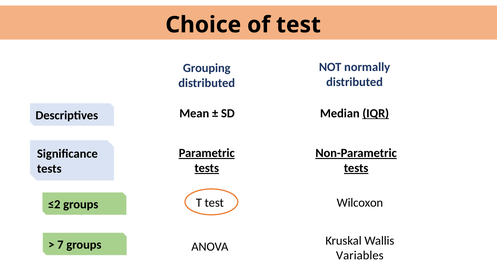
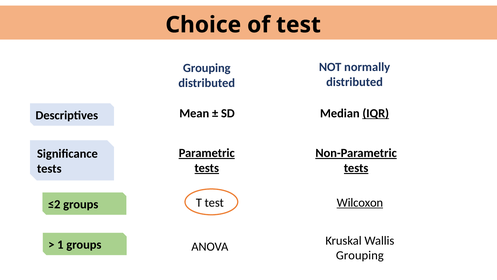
Wilcoxon underline: none -> present
7: 7 -> 1
Variables at (360, 255): Variables -> Grouping
